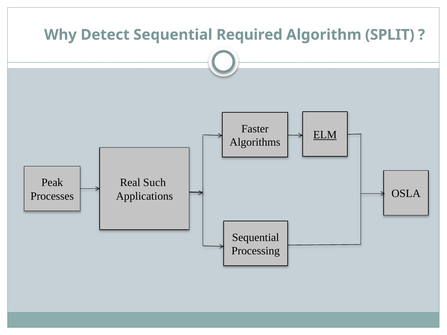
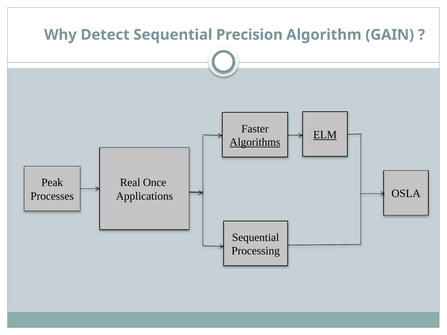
Required: Required -> Precision
SPLIT: SPLIT -> GAIN
Algorithms underline: none -> present
Such: Such -> Once
